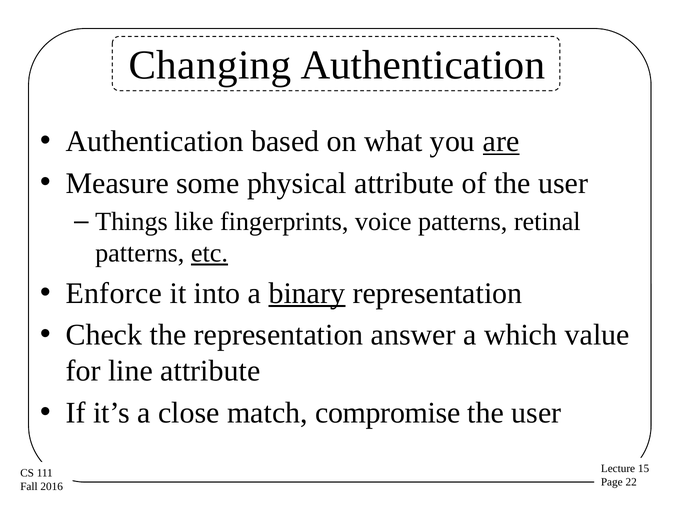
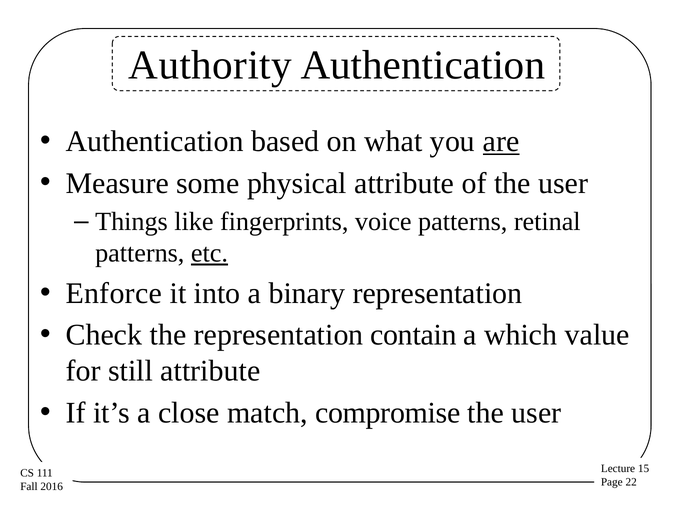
Changing: Changing -> Authority
binary underline: present -> none
answer: answer -> contain
line: line -> still
